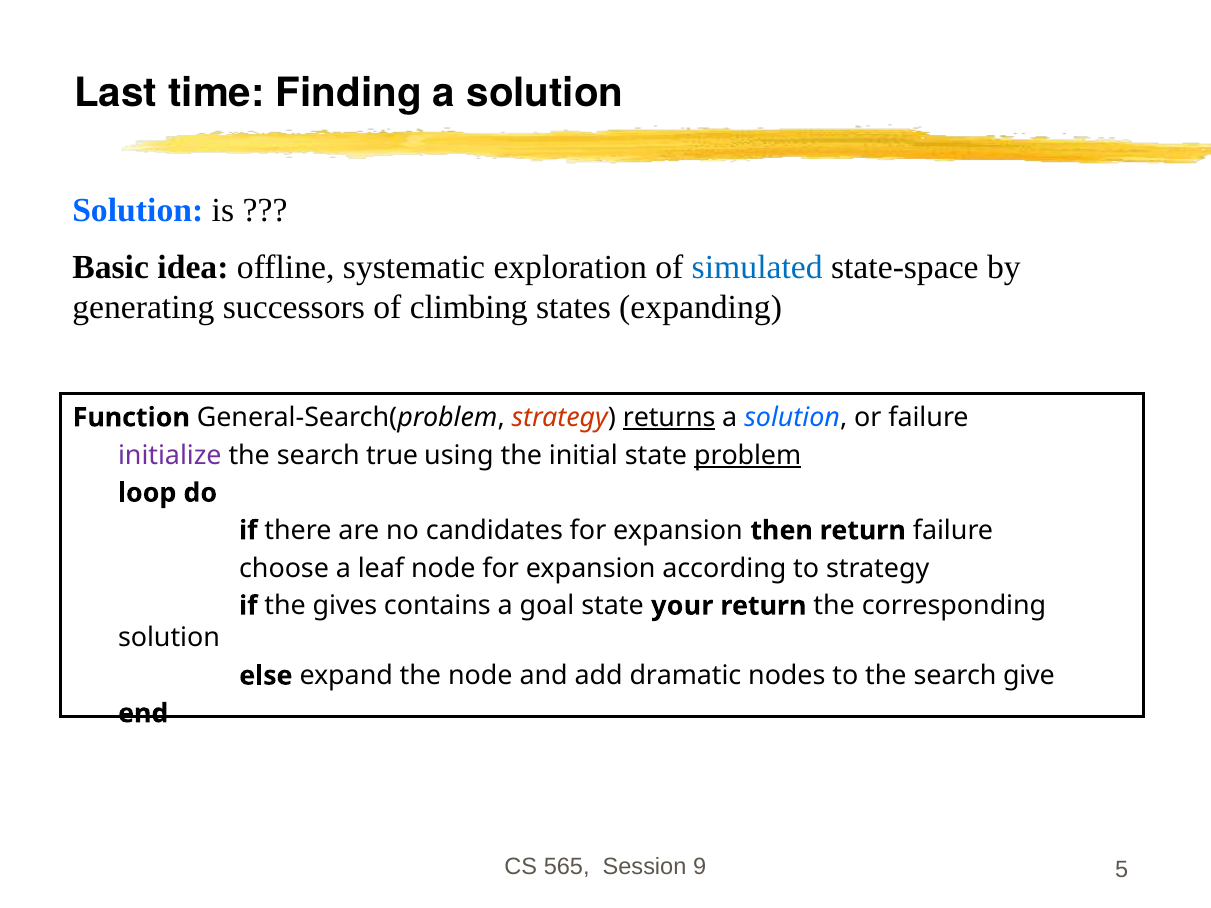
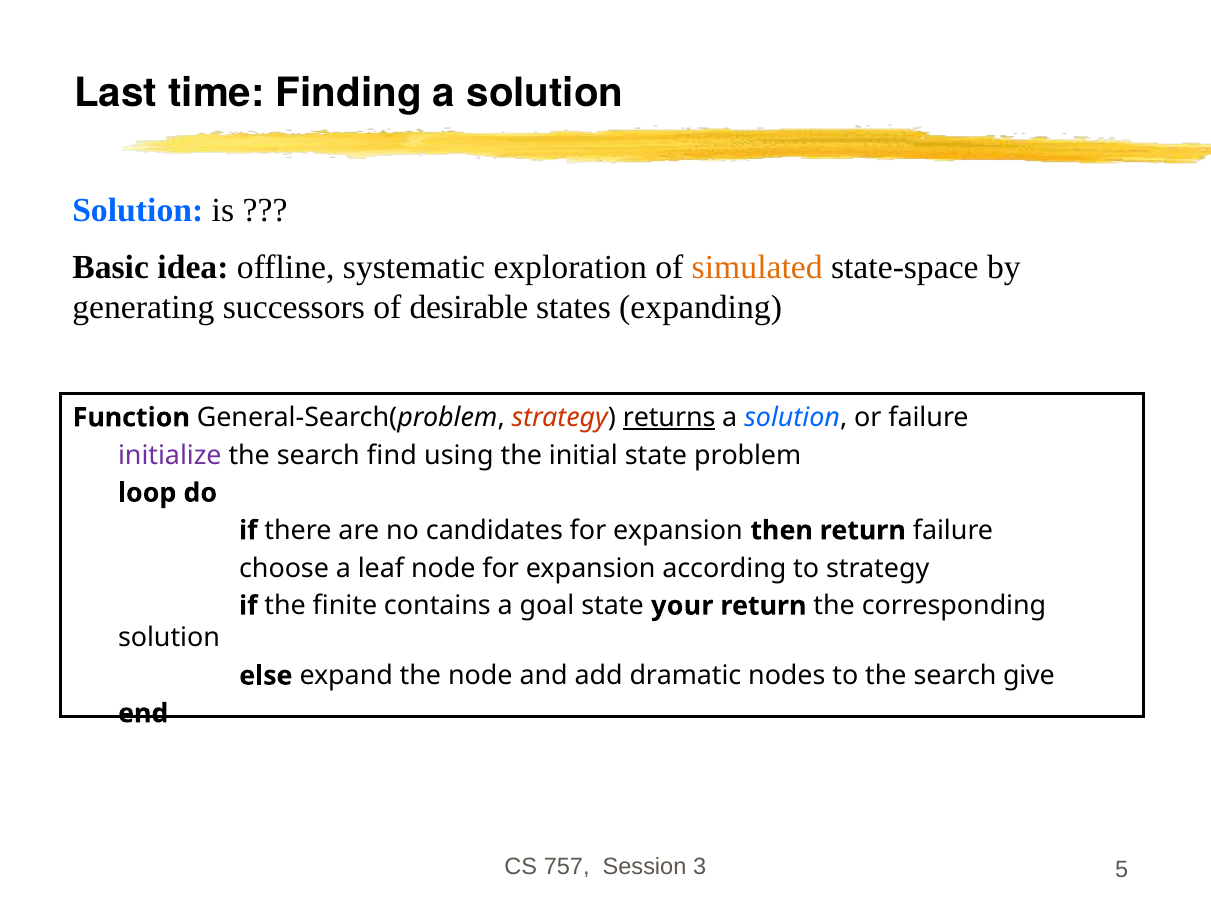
simulated colour: blue -> orange
climbing: climbing -> desirable
true: true -> find
problem underline: present -> none
gives: gives -> finite
565: 565 -> 757
9: 9 -> 3
